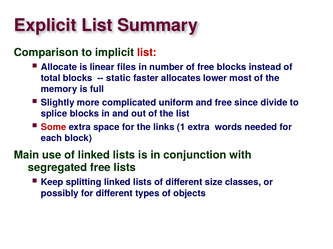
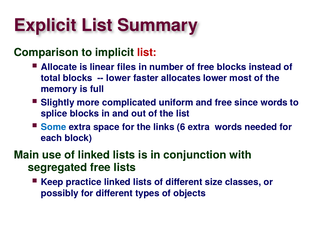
static at (118, 78): static -> lower
since divide: divide -> words
Some colour: red -> blue
1: 1 -> 6
splitting: splitting -> practice
